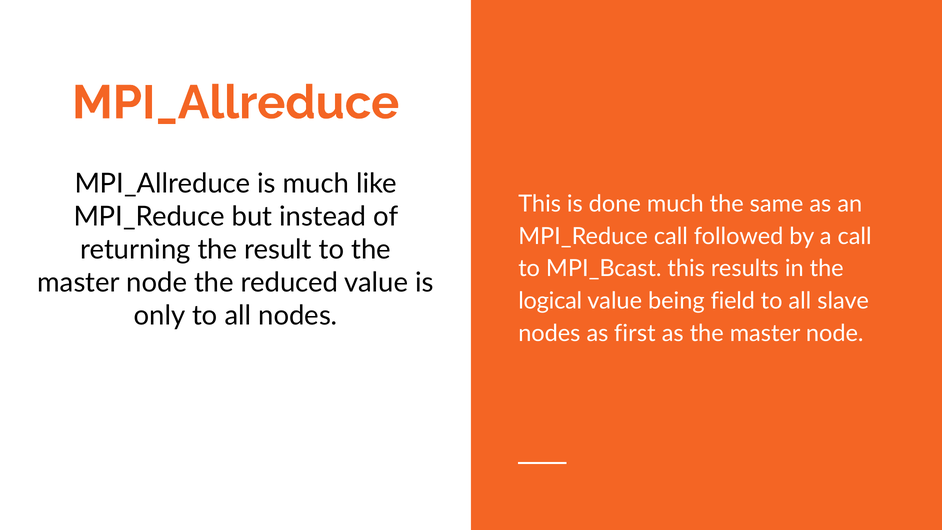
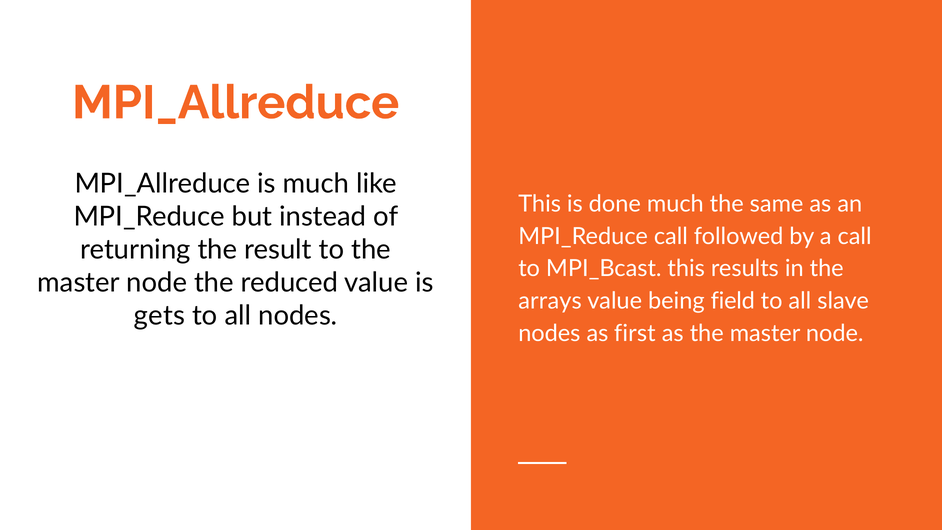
logical: logical -> arrays
only: only -> gets
